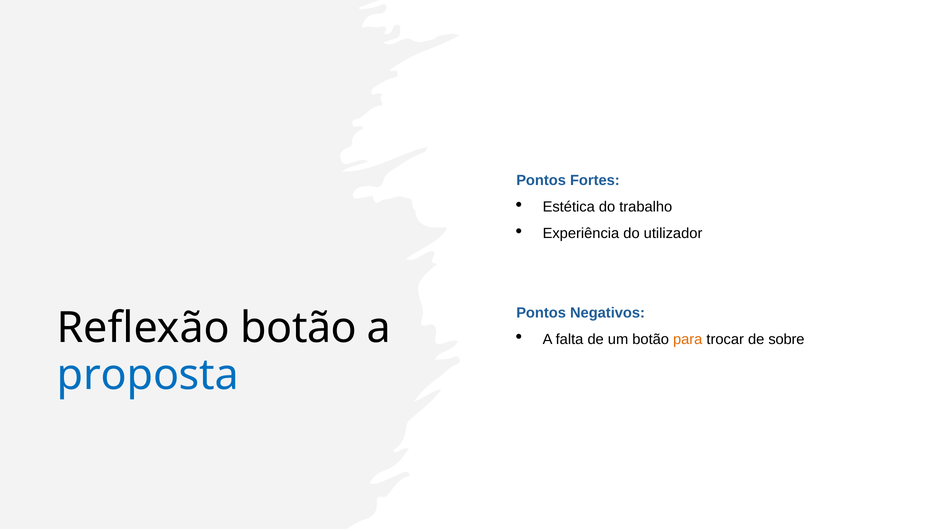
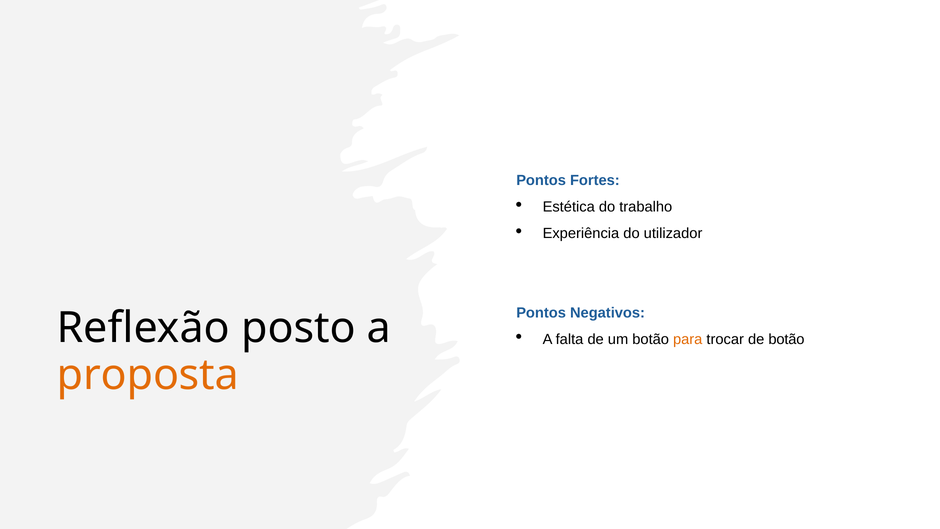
Reflexão botão: botão -> posto
de sobre: sobre -> botão
proposta colour: blue -> orange
